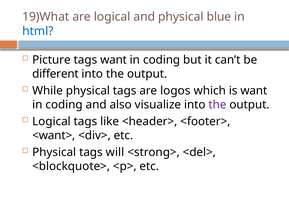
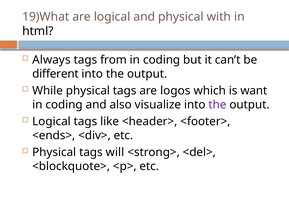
blue: blue -> with
html colour: blue -> black
Picture: Picture -> Always
tags want: want -> from
<want>: <want> -> <ends>
